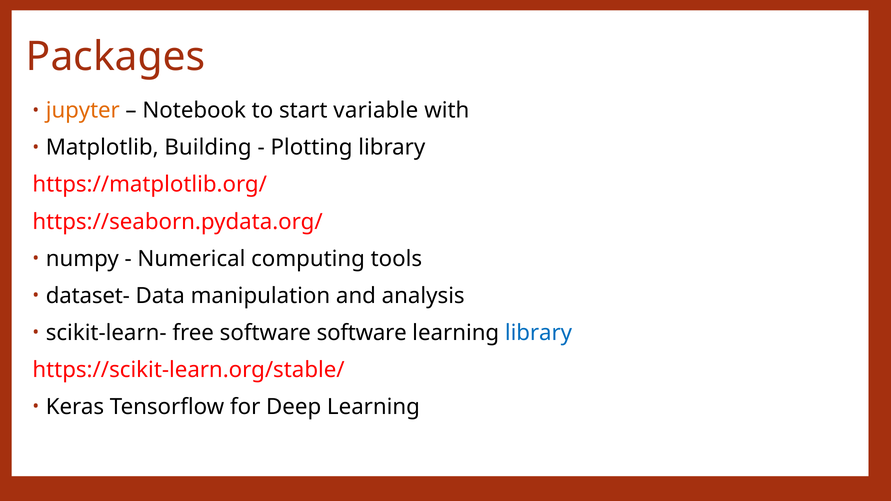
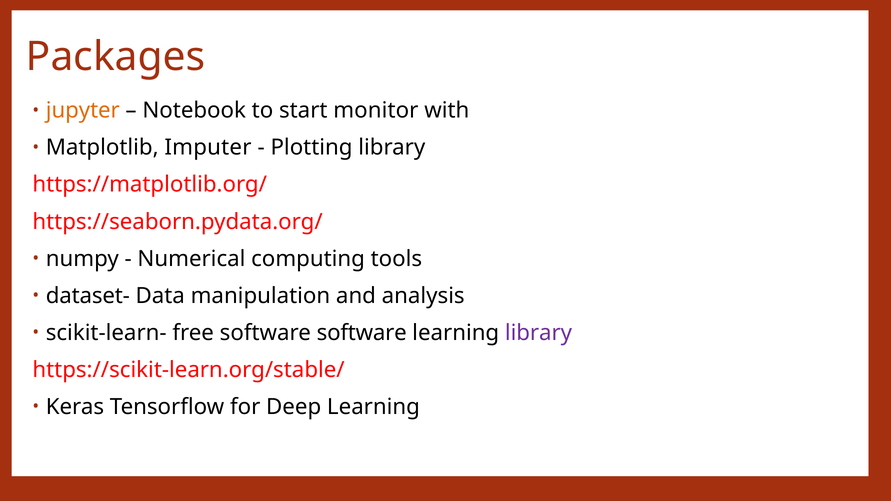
variable: variable -> monitor
Building: Building -> Imputer
library at (538, 333) colour: blue -> purple
